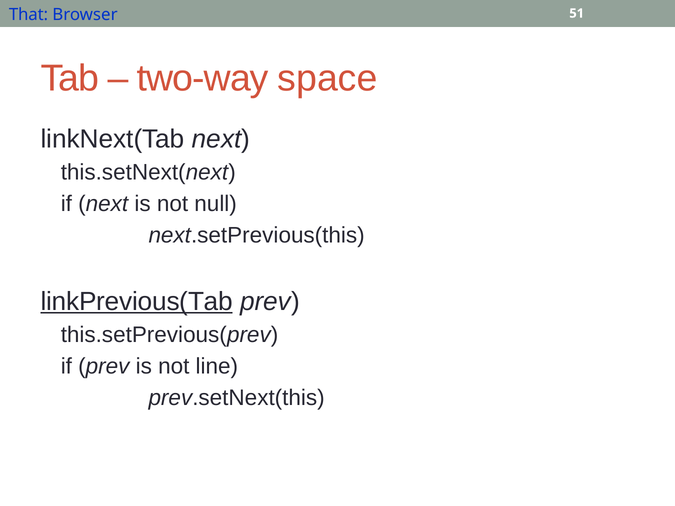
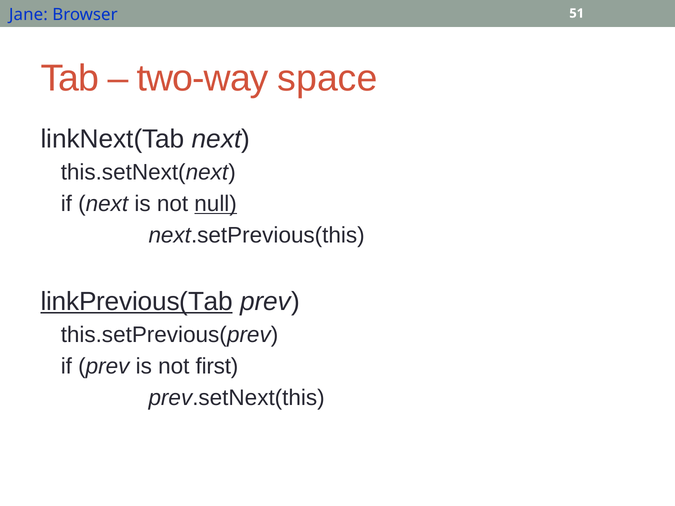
That: That -> Jane
null underline: none -> present
line: line -> first
